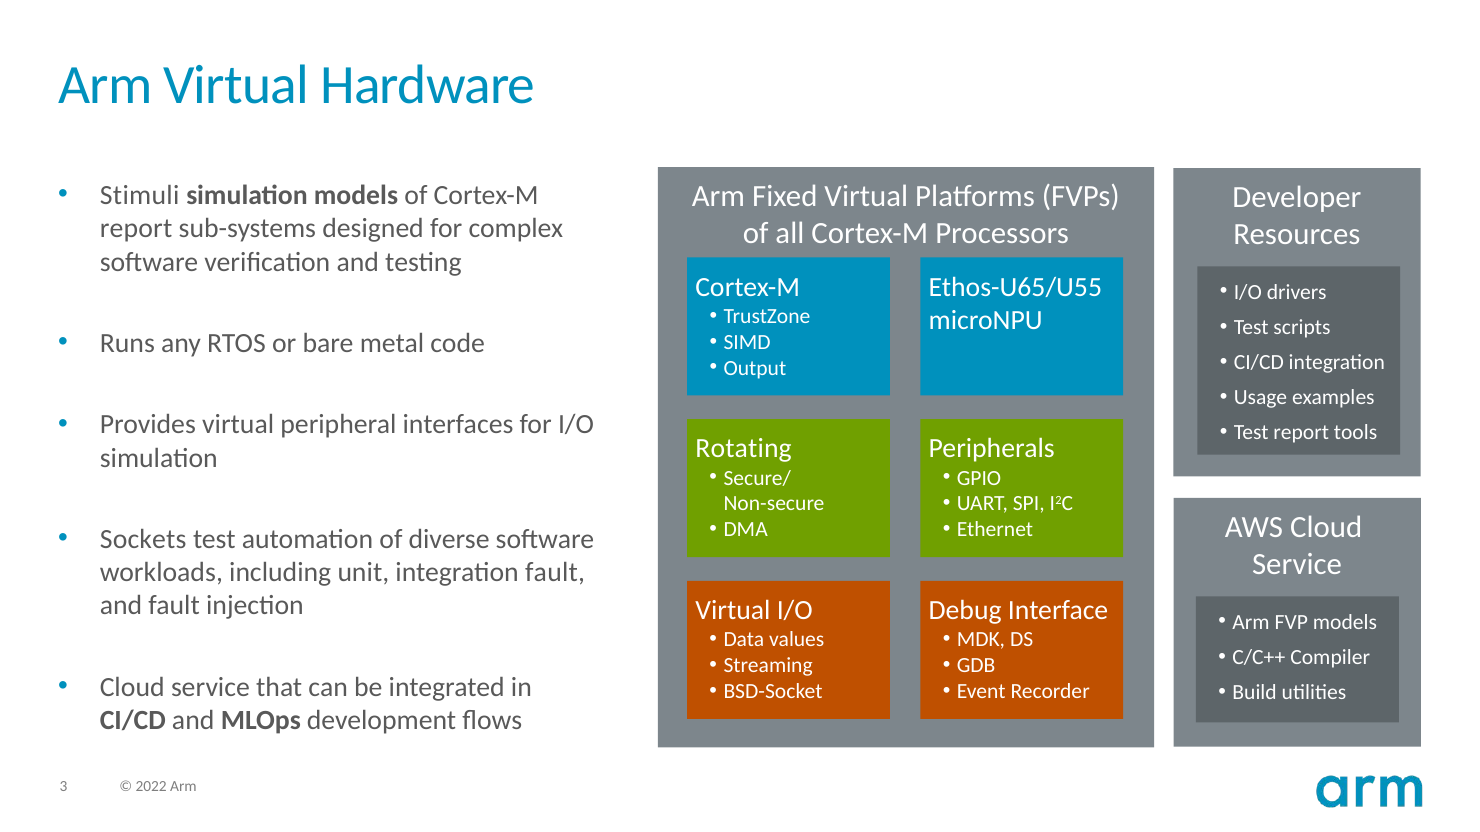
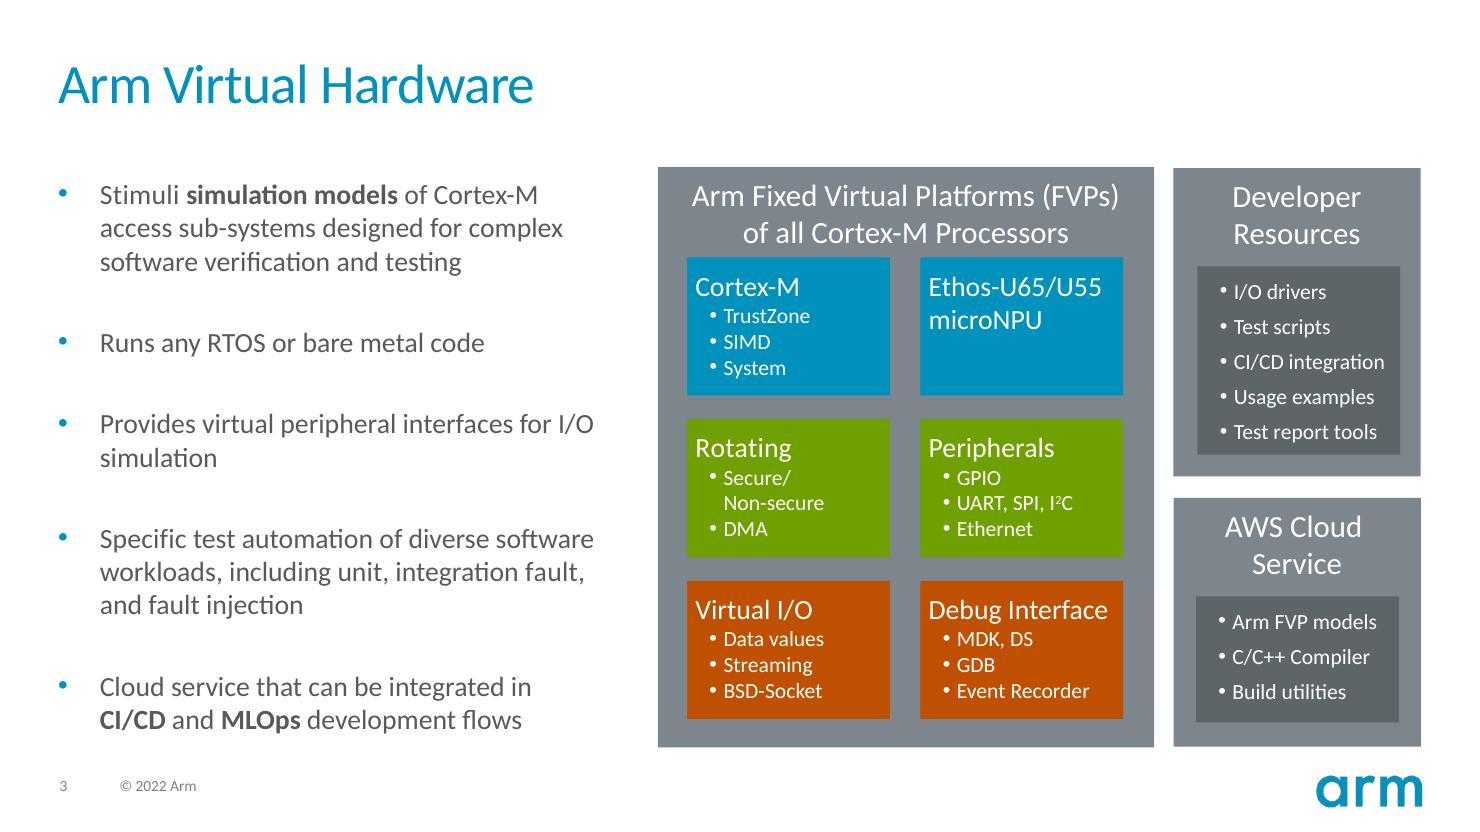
report at (136, 229): report -> access
Output: Output -> System
Sockets: Sockets -> Specific
